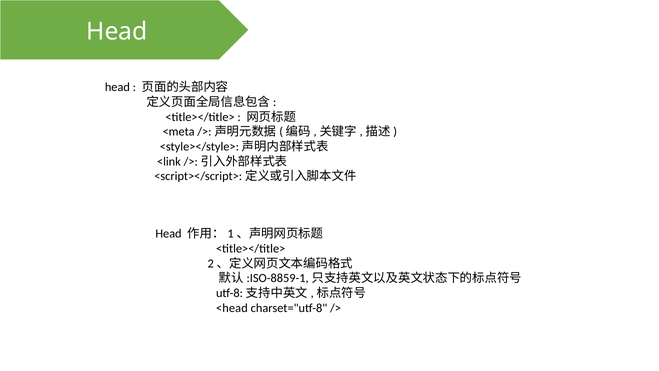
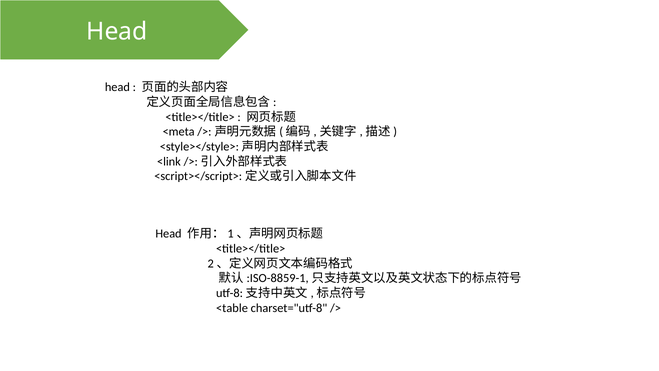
<head: <head -> <table
